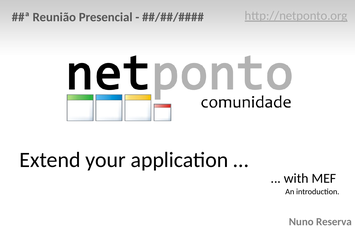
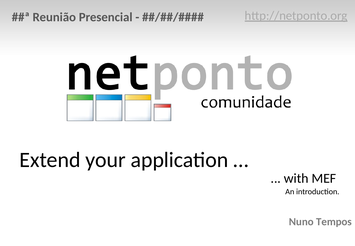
Reserva: Reserva -> Tempos
